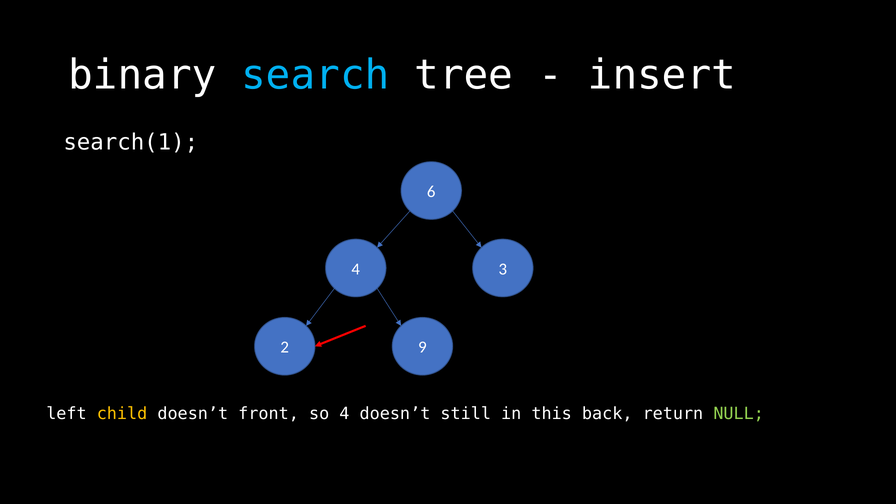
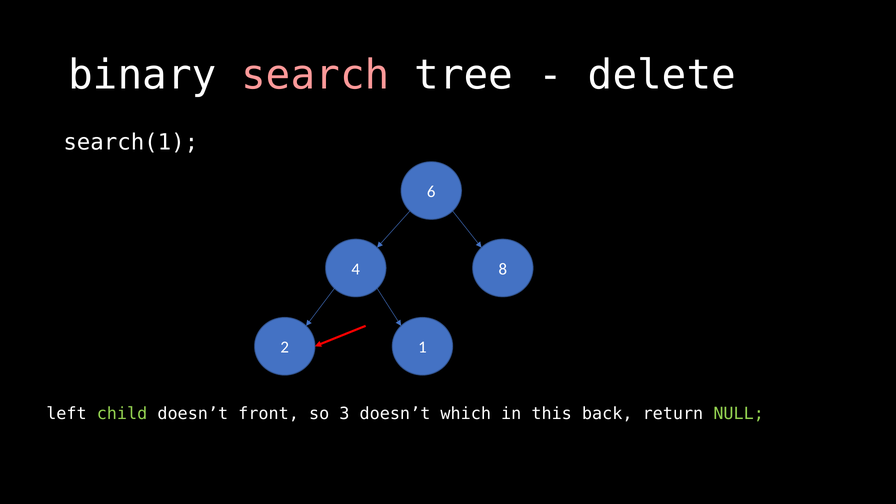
search colour: light blue -> pink
insert: insert -> delete
3: 3 -> 8
9: 9 -> 1
child colour: yellow -> light green
so 4: 4 -> 3
still: still -> which
